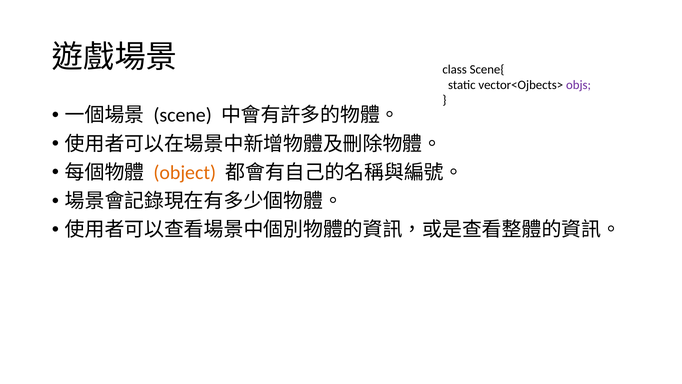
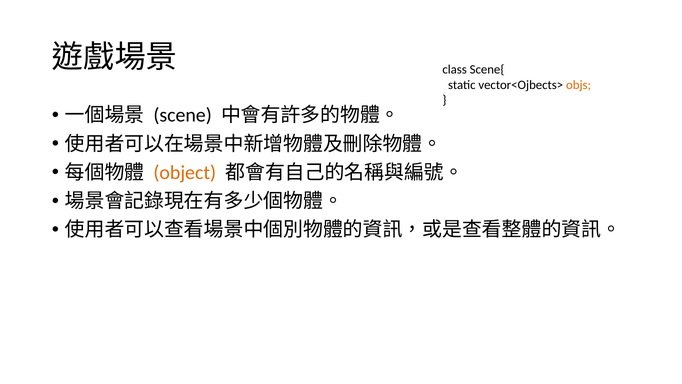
objs colour: purple -> orange
